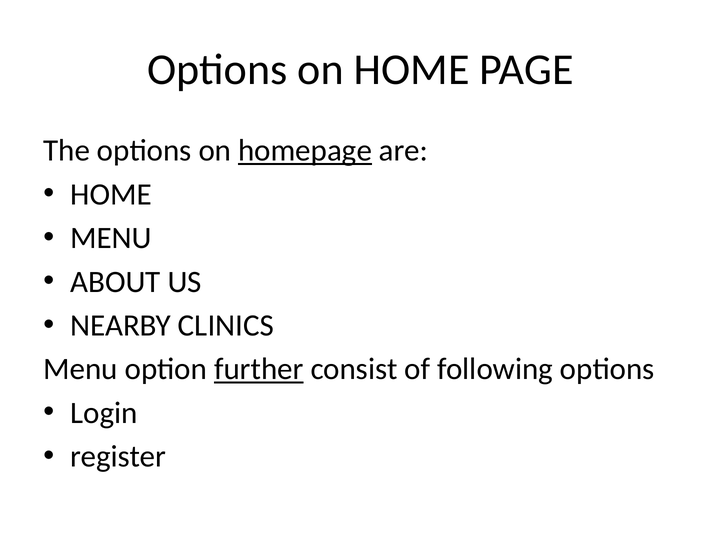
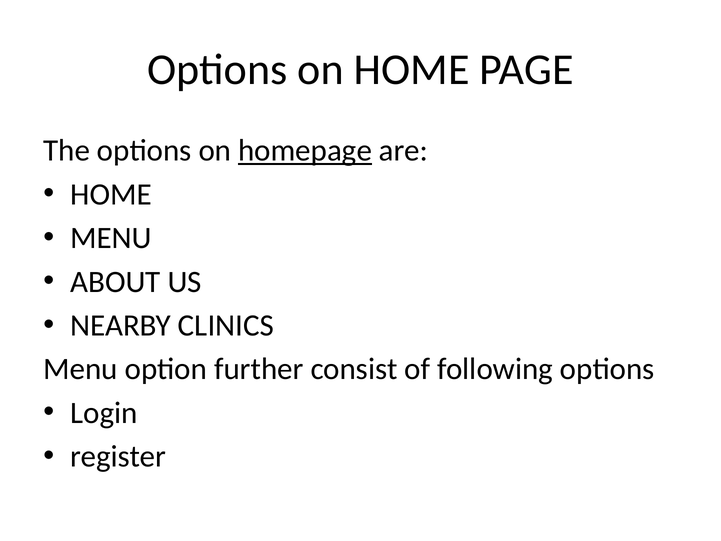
further underline: present -> none
